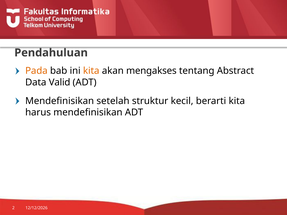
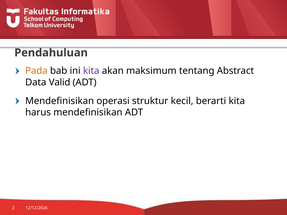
kita at (91, 71) colour: orange -> purple
mengakses: mengakses -> maksimum
setelah: setelah -> operasi
